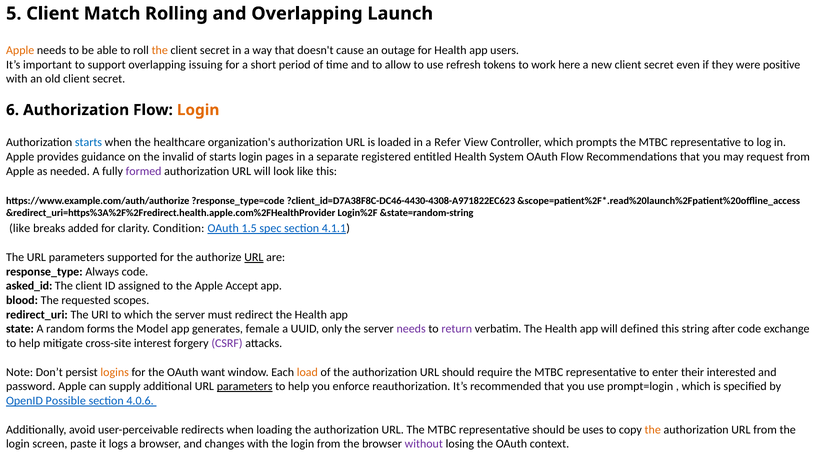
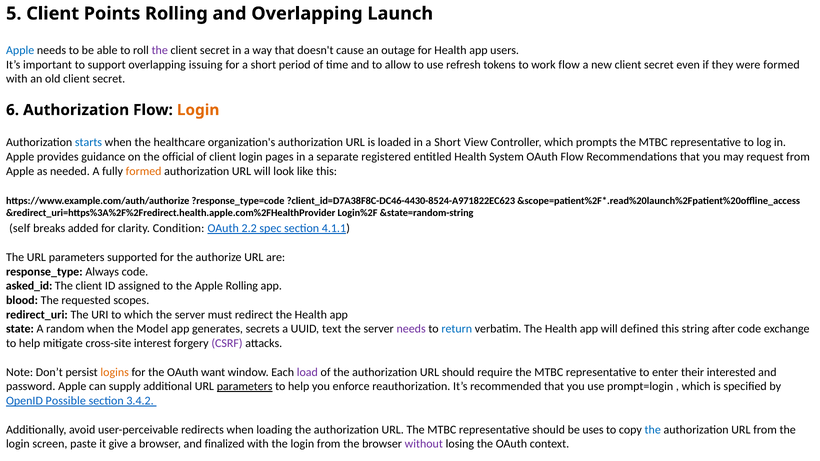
Match: Match -> Points
Apple at (20, 50) colour: orange -> blue
the at (160, 50) colour: orange -> purple
work here: here -> flow
were positive: positive -> formed
in a Refer: Refer -> Short
invalid: invalid -> official
of starts: starts -> client
formed at (144, 171) colour: purple -> orange
?client_id=D7A38F8C-DC46-4430-4308-A971822EC623: ?client_id=D7A38F8C-DC46-4430-4308-A971822EC623 -> ?client_id=D7A38F8C-DC46-4430-8524-A971822EC623
like at (20, 228): like -> self
1.5: 1.5 -> 2.2
URL at (254, 257) underline: present -> none
Apple Accept: Accept -> Rolling
random forms: forms -> when
female: female -> secrets
only: only -> text
return colour: purple -> blue
load colour: orange -> purple
4.0.6: 4.0.6 -> 3.4.2
the at (653, 430) colour: orange -> blue
logs: logs -> give
changes: changes -> finalized
